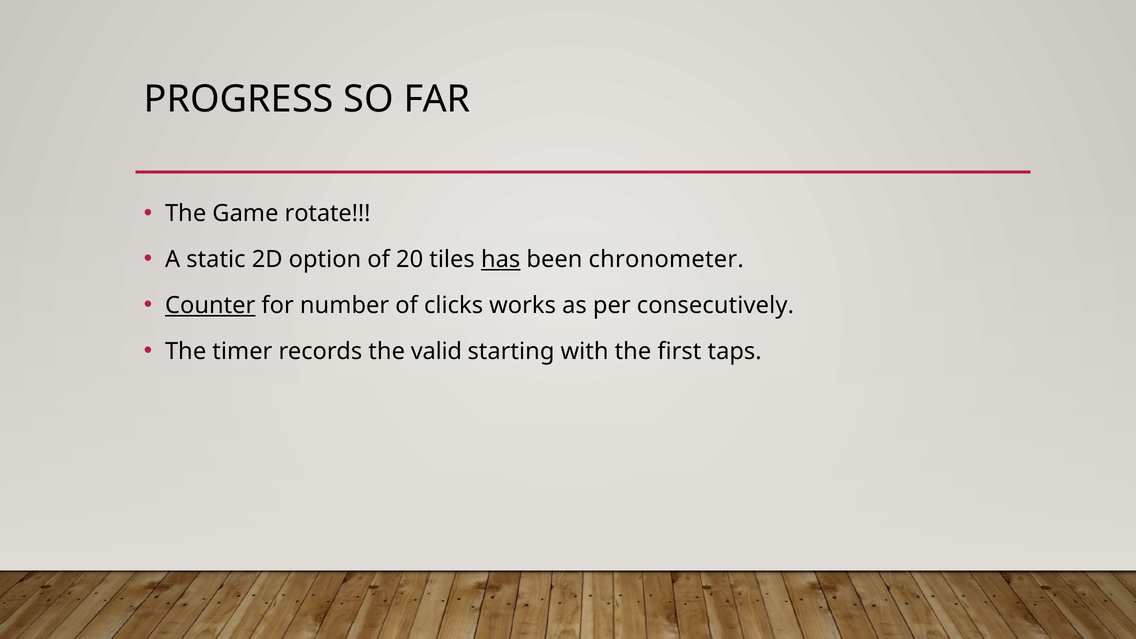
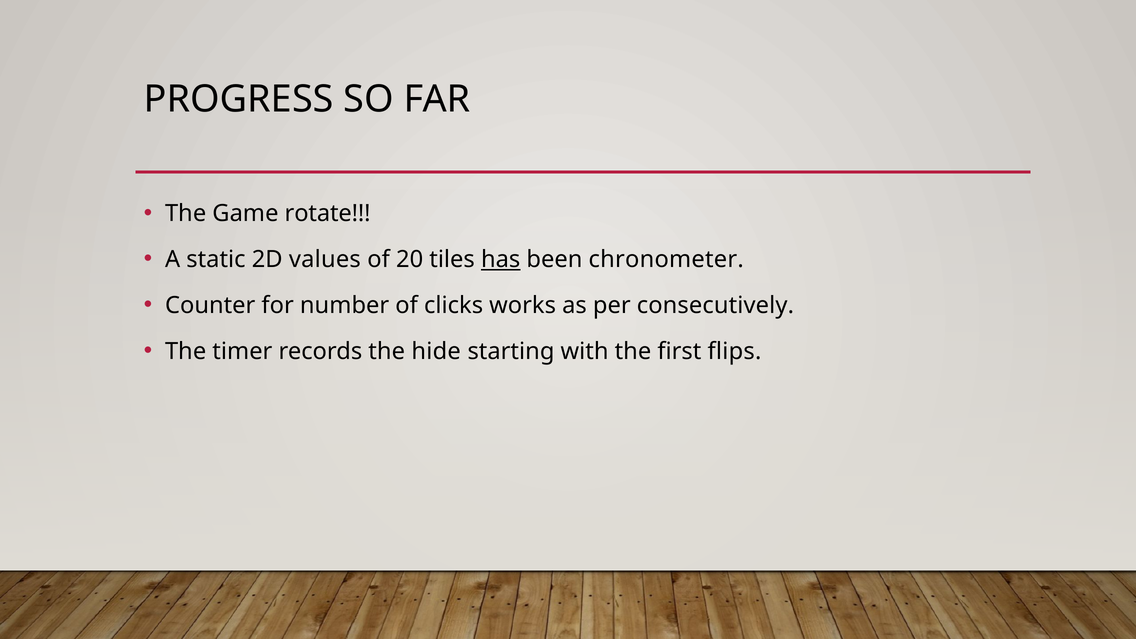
option: option -> values
Counter underline: present -> none
valid: valid -> hide
taps: taps -> flips
